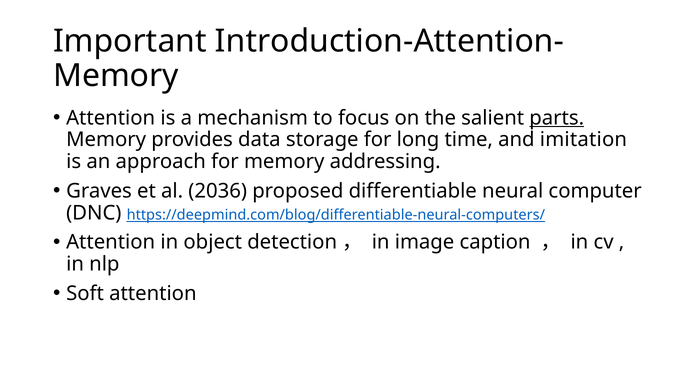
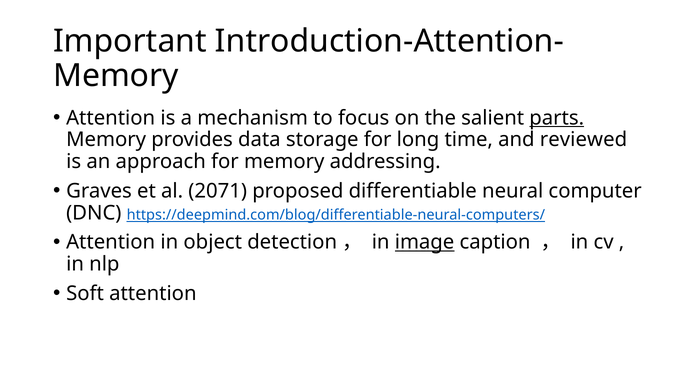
imitation: imitation -> reviewed
2036: 2036 -> 2071
image underline: none -> present
